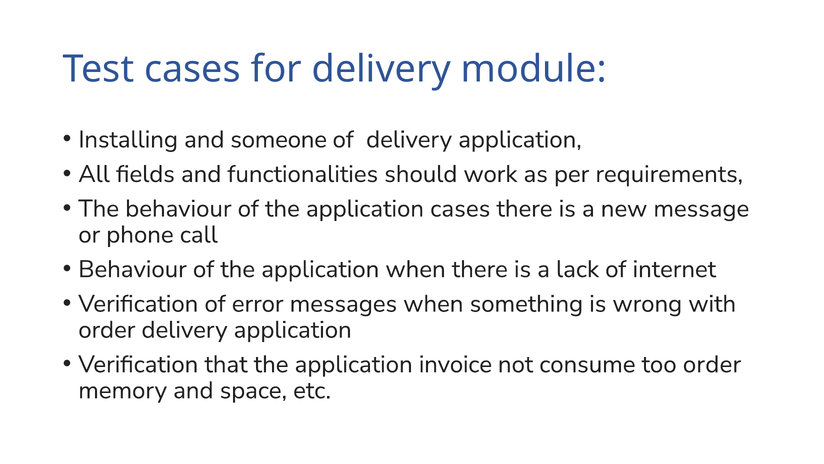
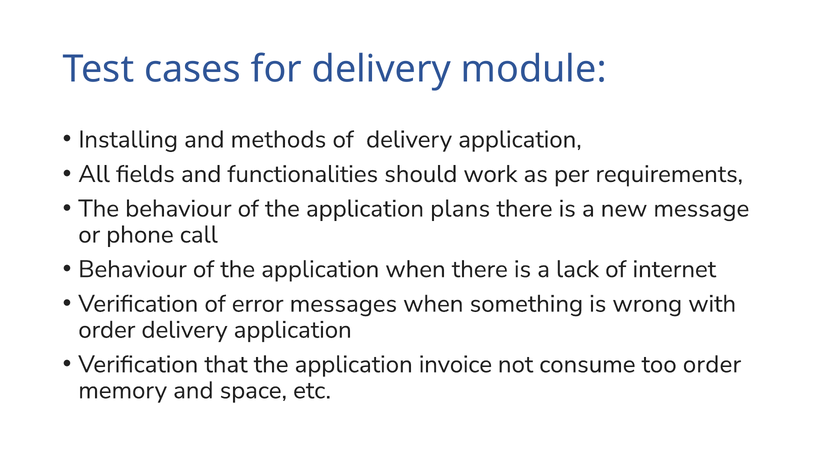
someone: someone -> methods
application cases: cases -> plans
